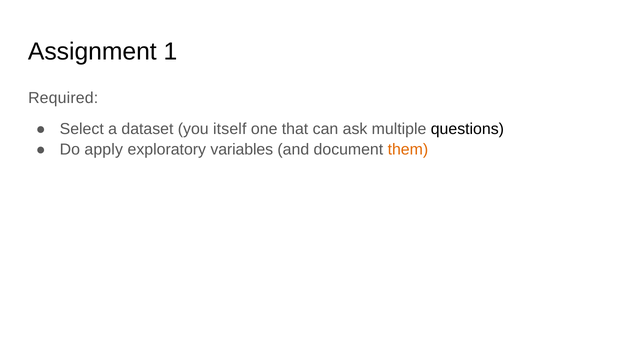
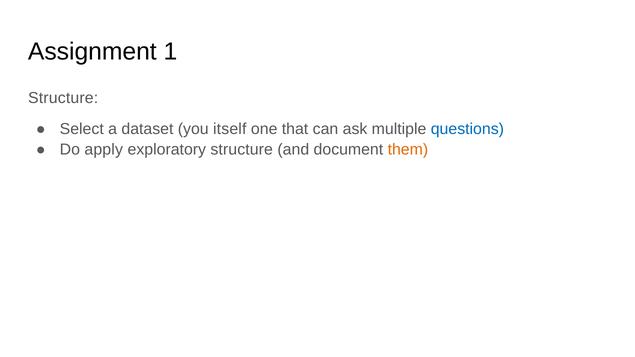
Required at (63, 98): Required -> Structure
questions colour: black -> blue
exploratory variables: variables -> structure
